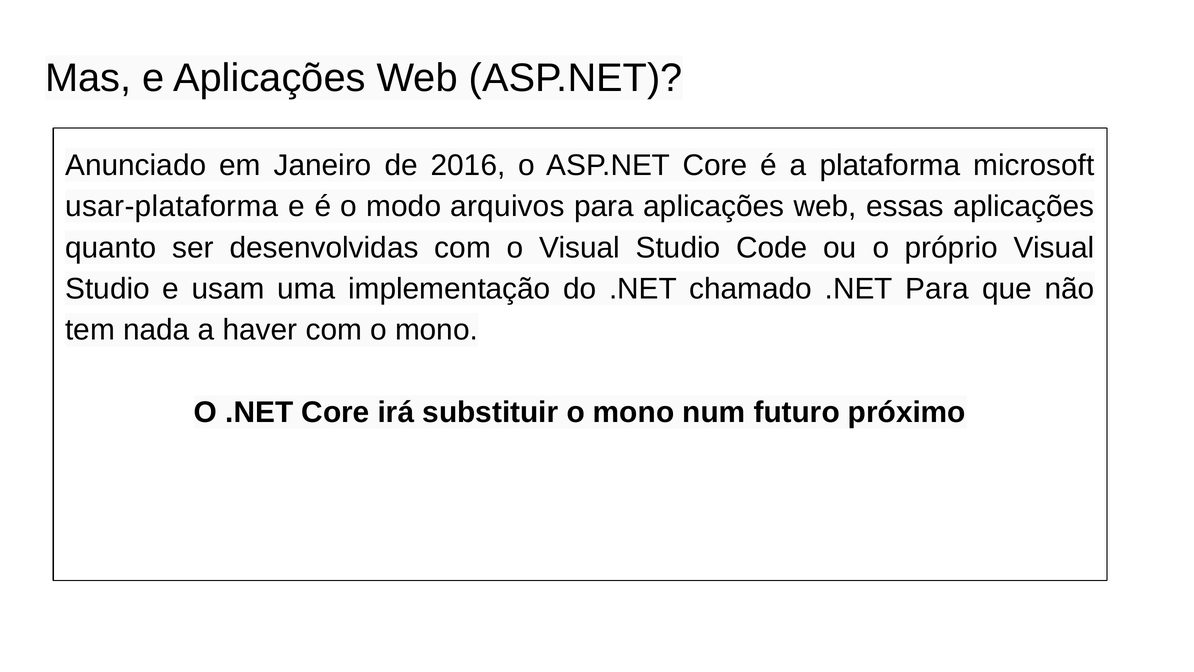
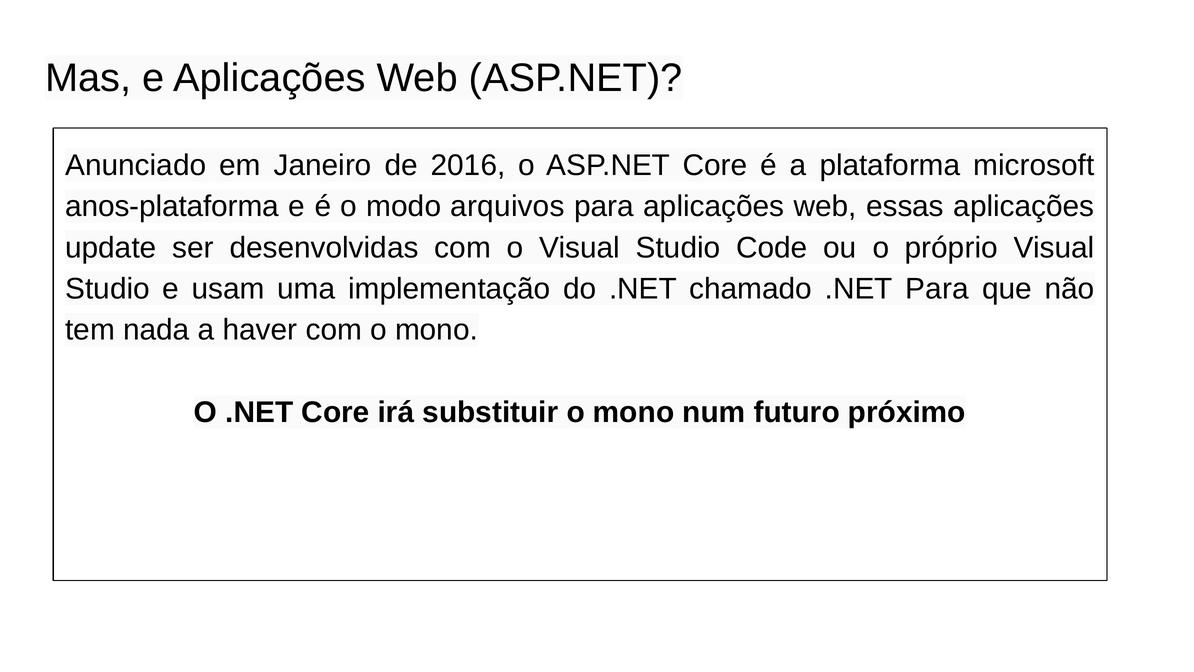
usar-plataforma: usar-plataforma -> anos-plataforma
quanto: quanto -> update
